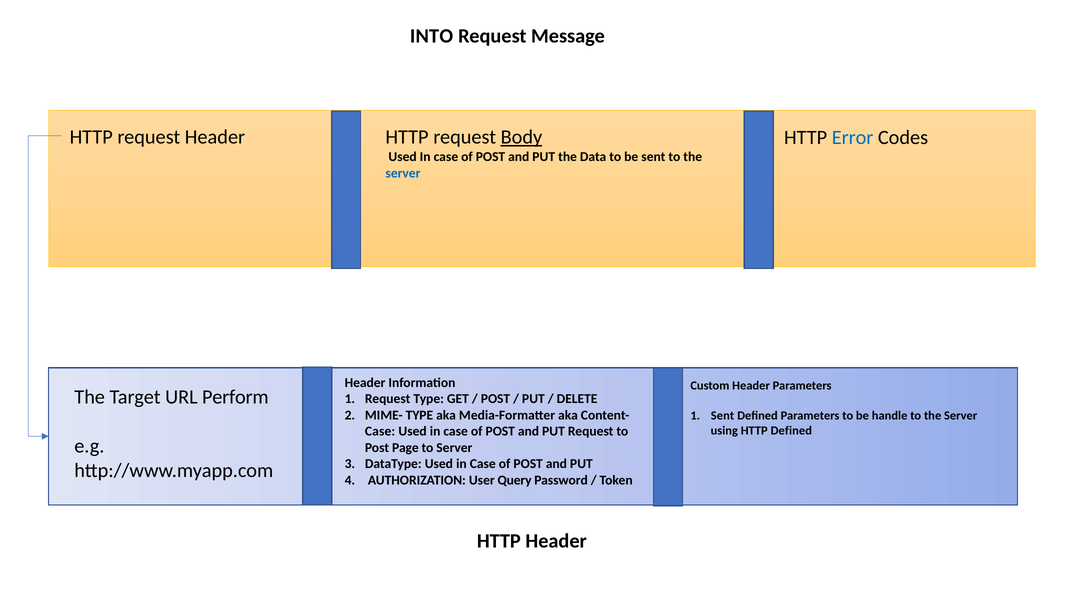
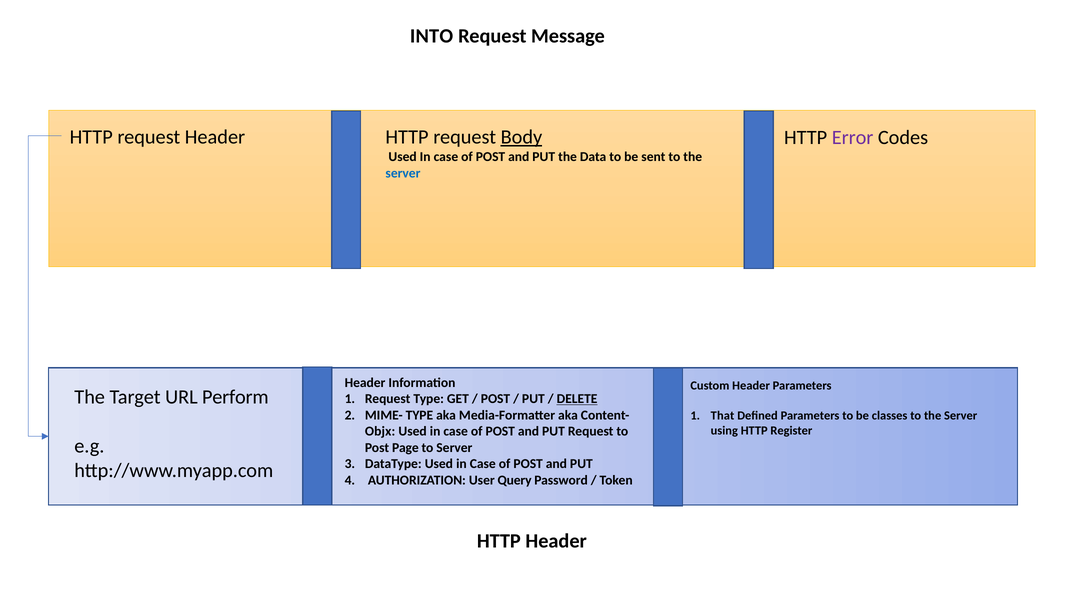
Error colour: blue -> purple
DELETE underline: none -> present
Sent at (723, 416): Sent -> That
handle: handle -> classes
HTTP Defined: Defined -> Register
Case at (380, 432): Case -> Objx
